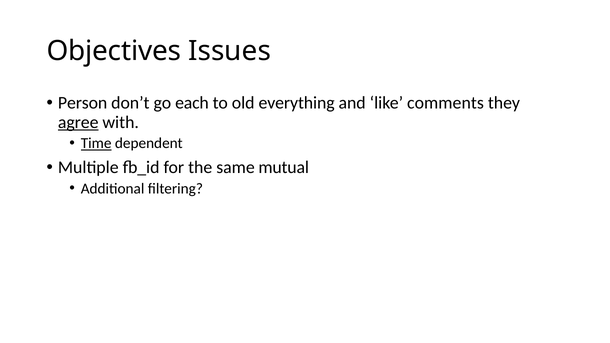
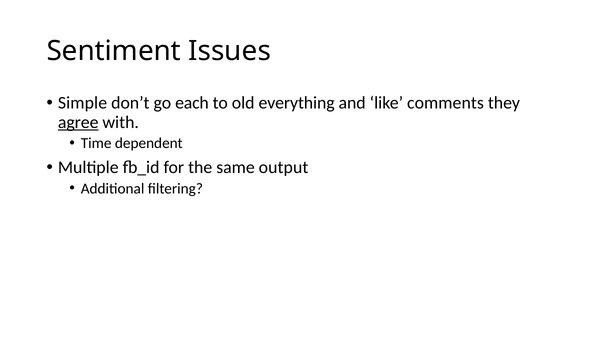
Objectives: Objectives -> Sentiment
Person: Person -> Simple
Time underline: present -> none
mutual: mutual -> output
